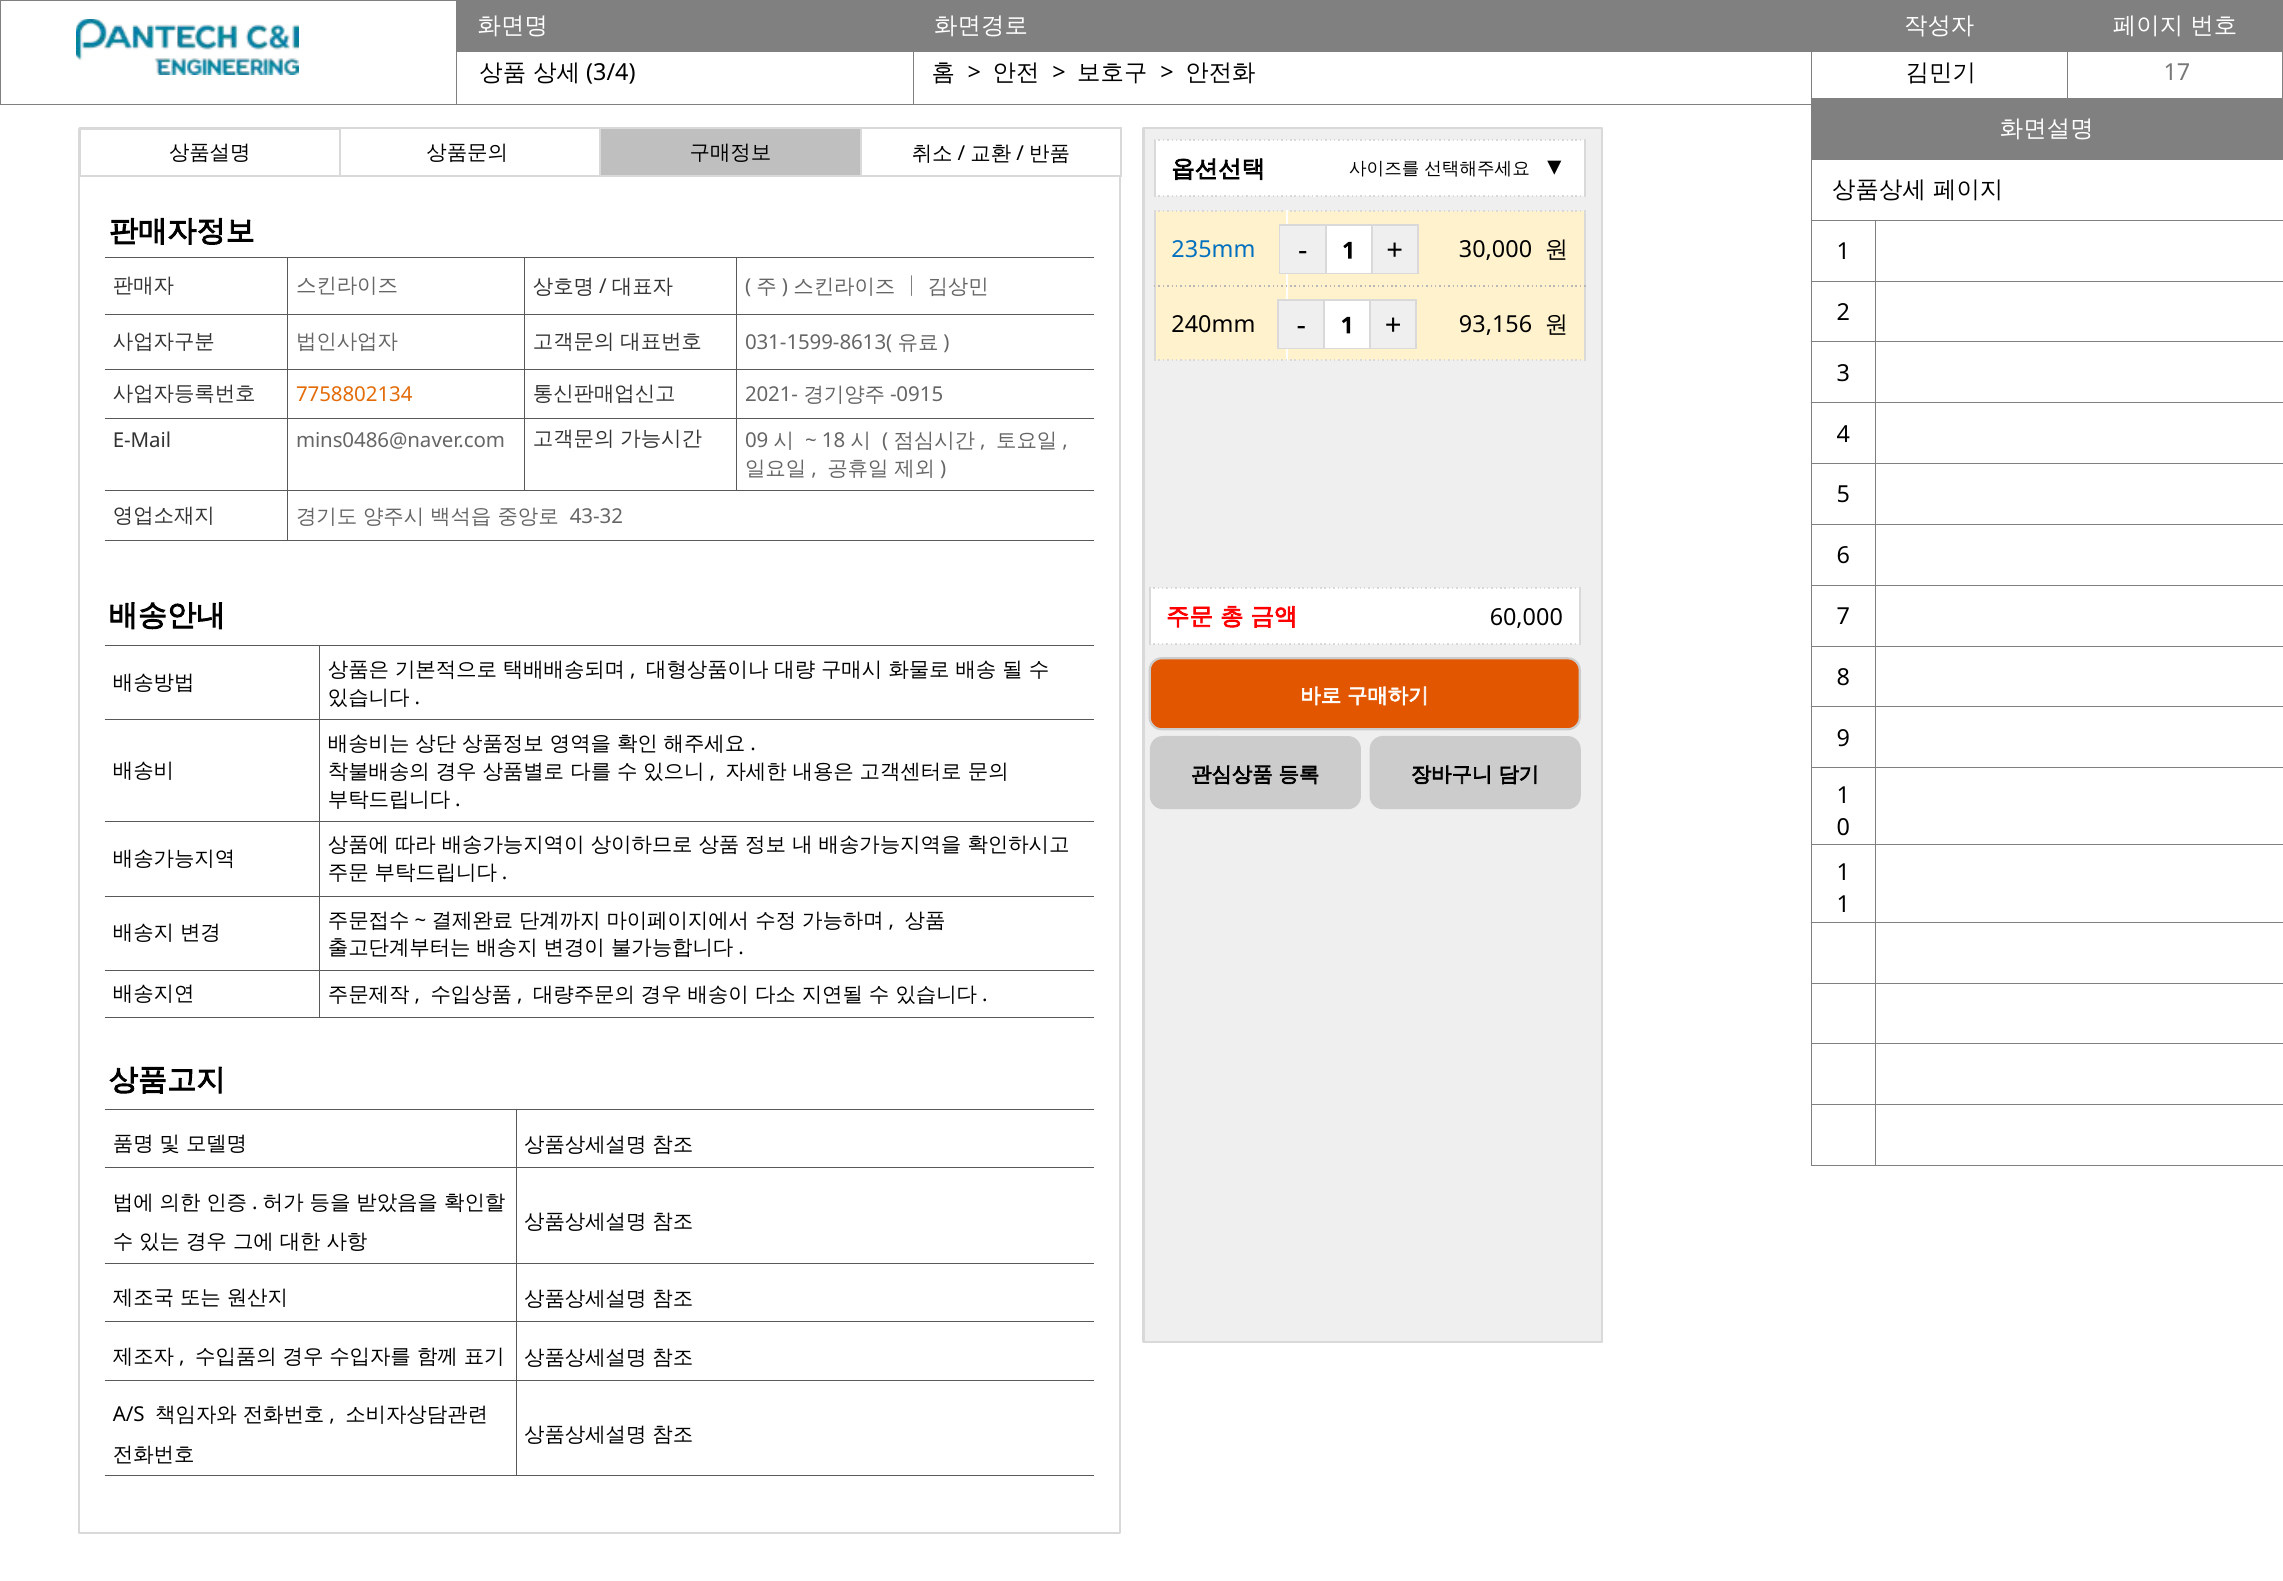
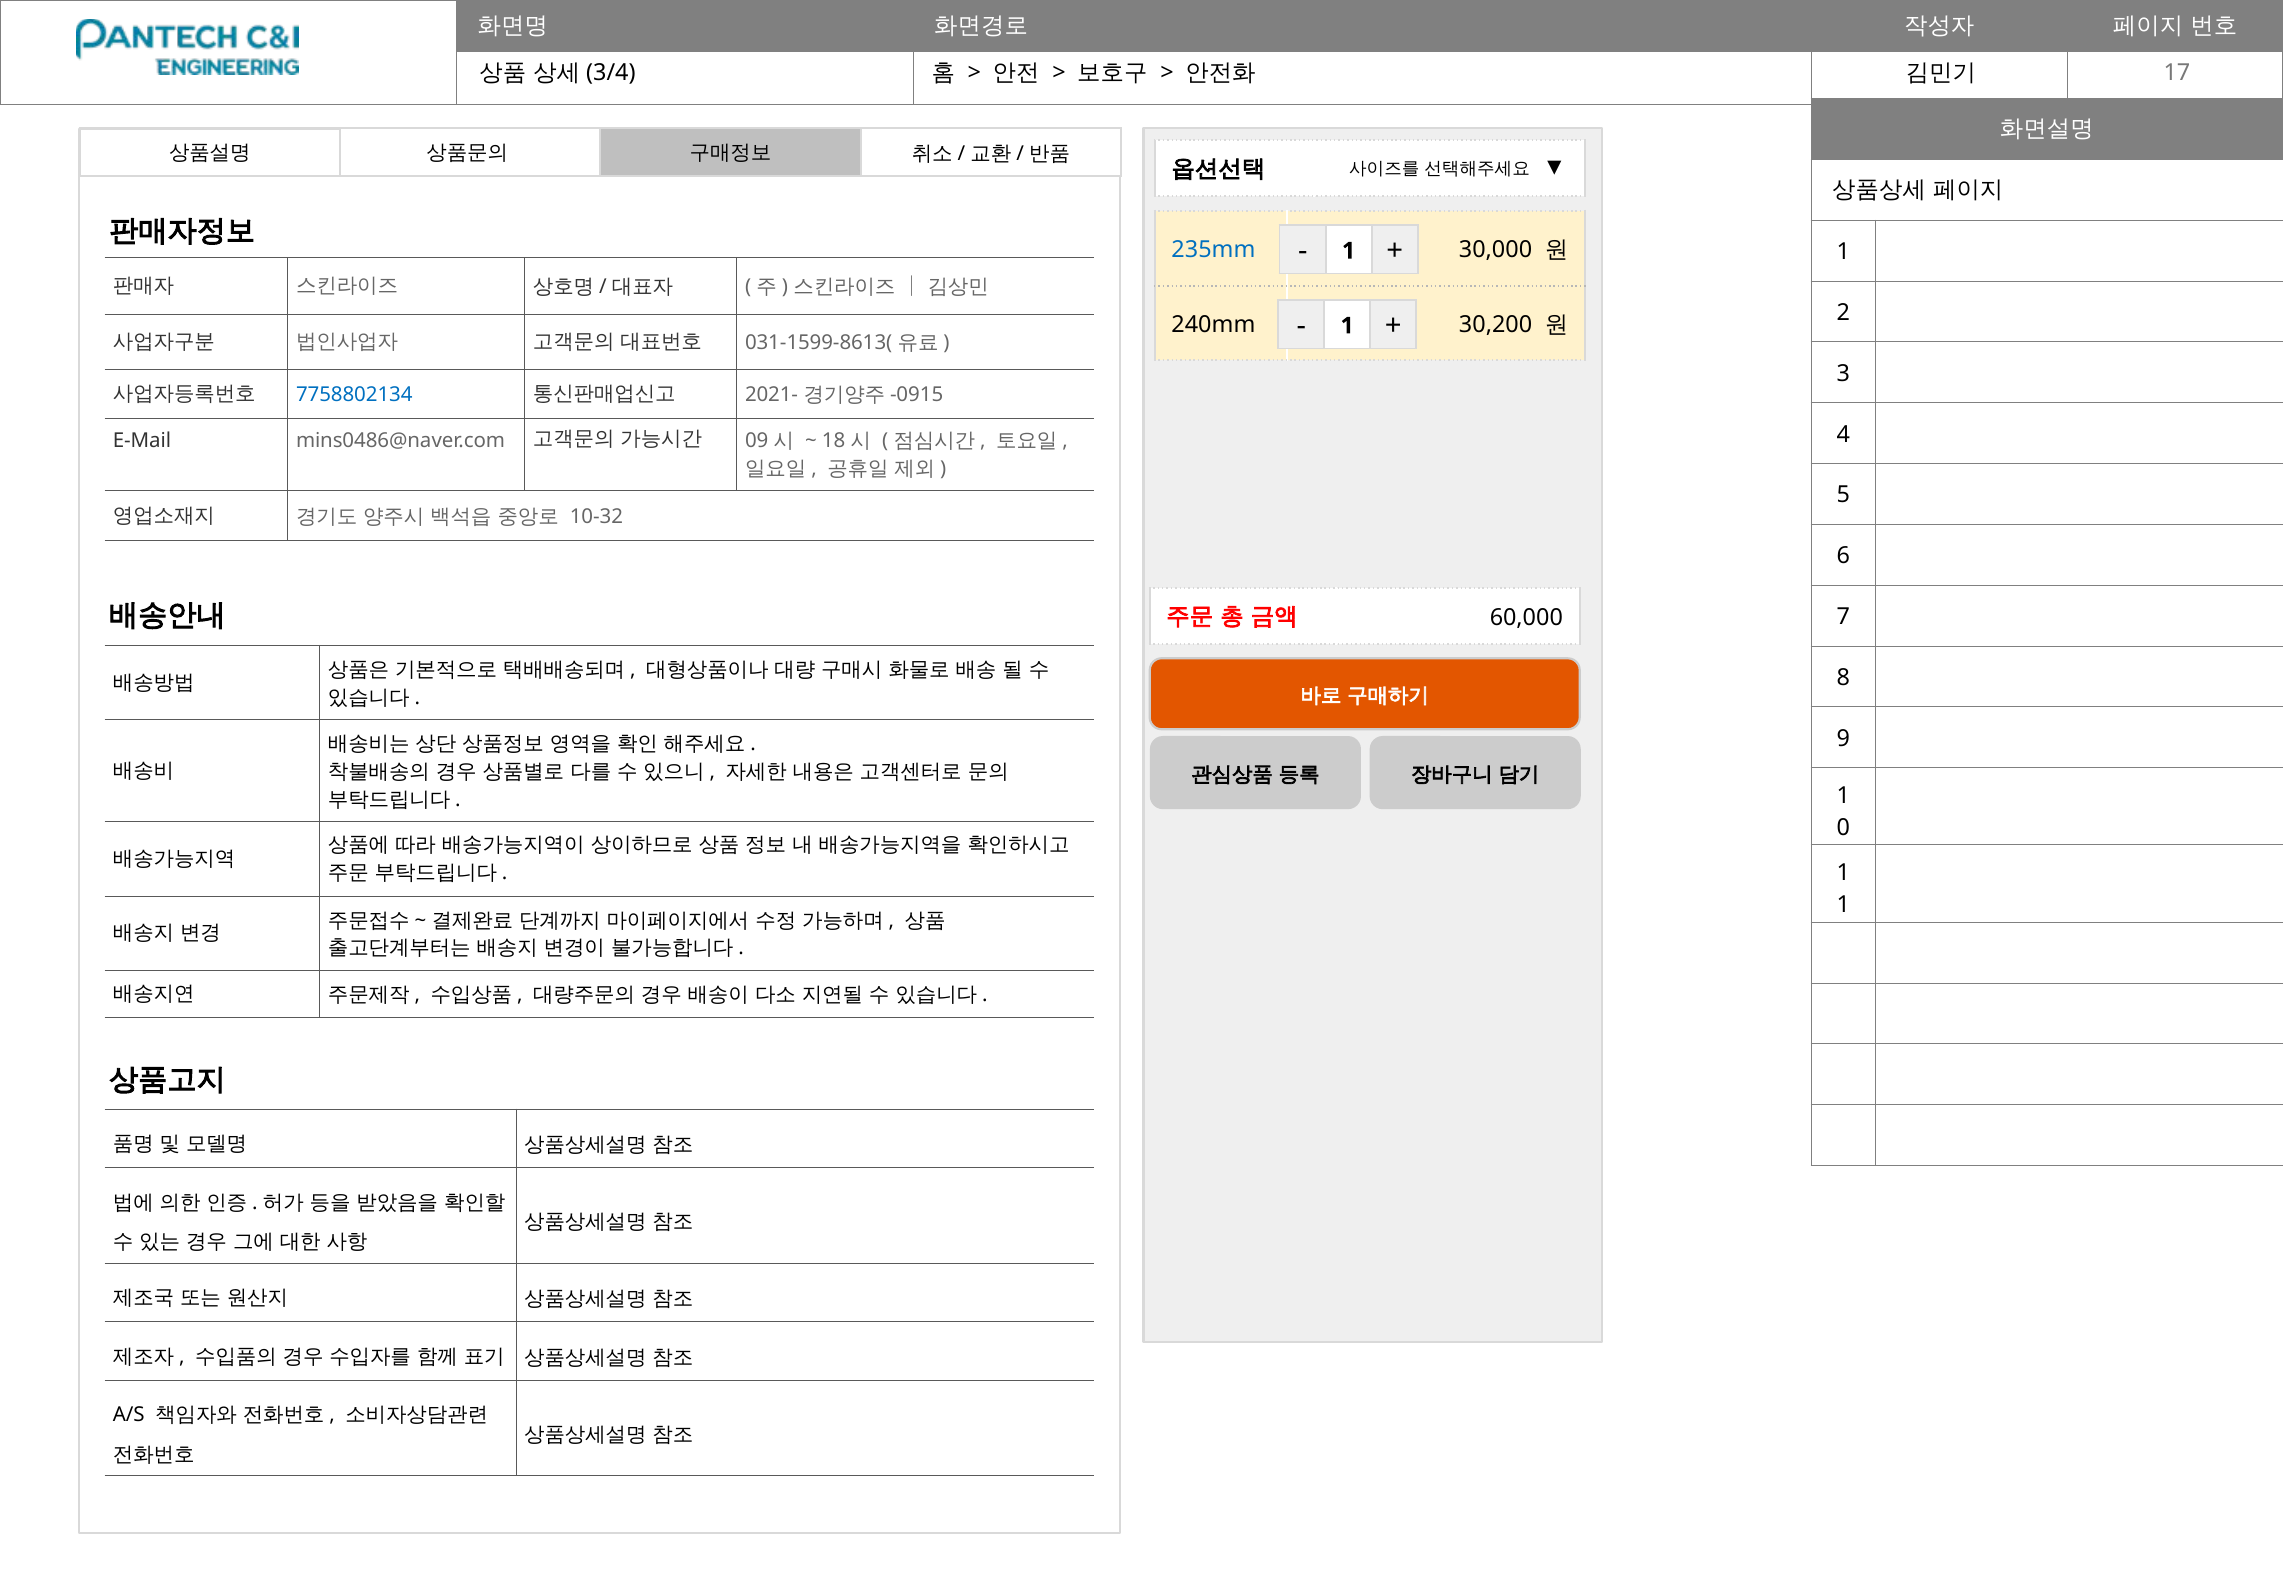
93,156: 93,156 -> 30,200
7758802134 colour: orange -> blue
43-32: 43-32 -> 10-32
